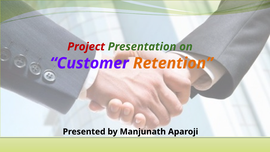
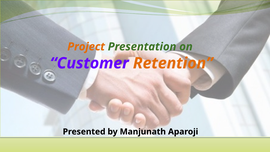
Project colour: red -> orange
